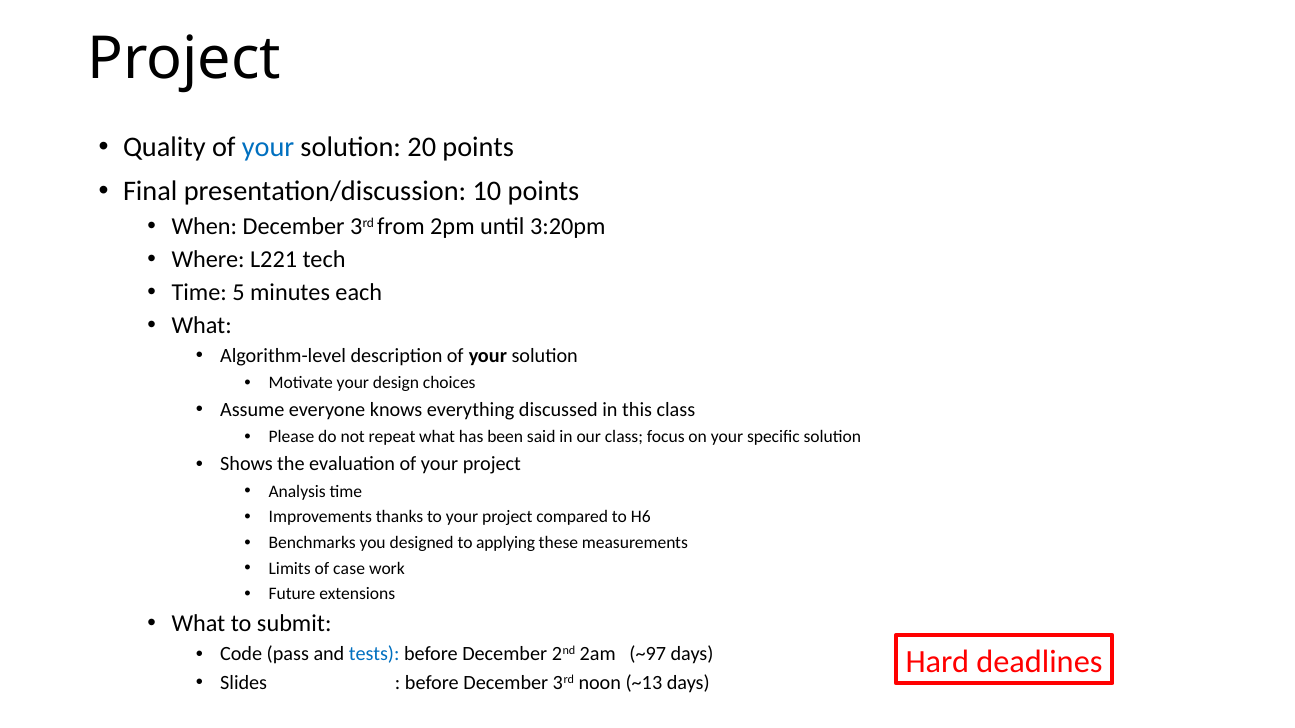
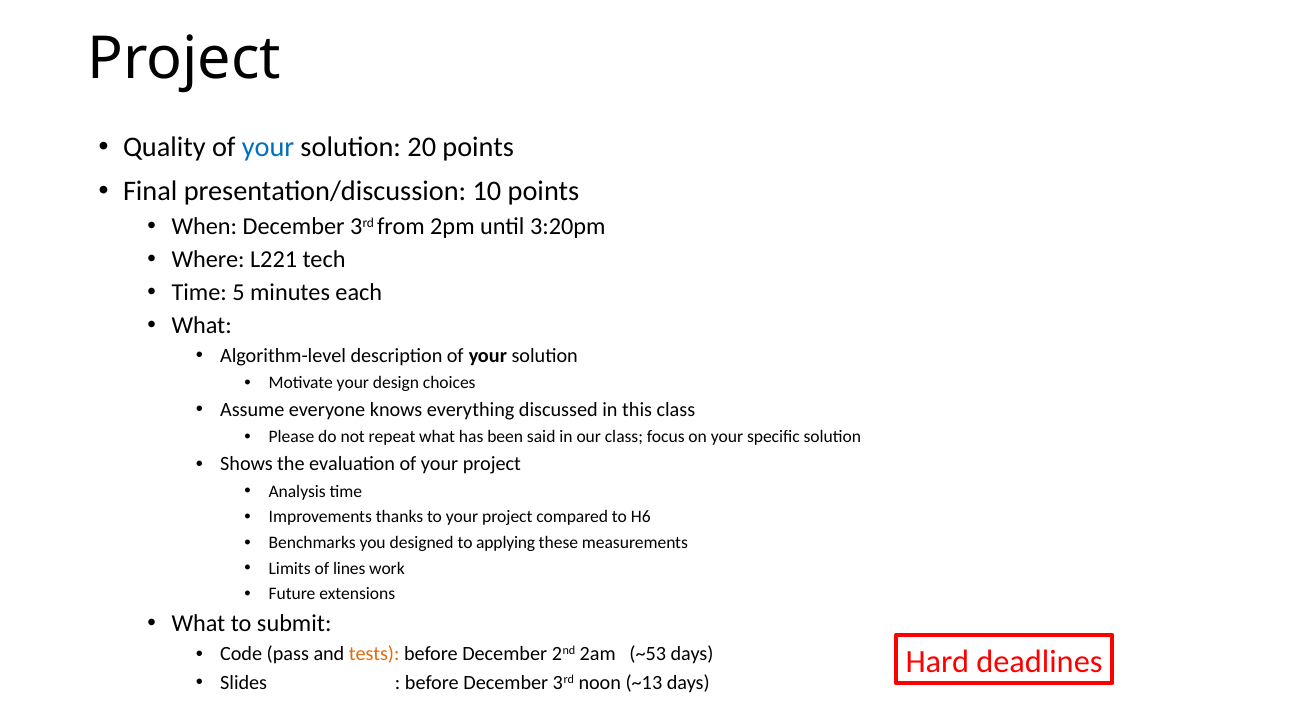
case: case -> lines
tests colour: blue -> orange
~97: ~97 -> ~53
